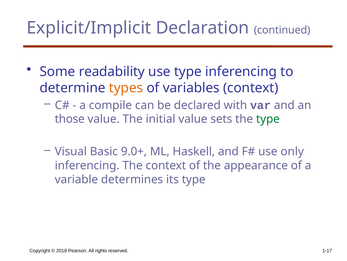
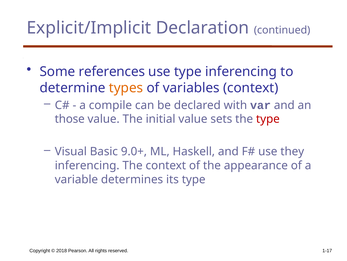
readability: readability -> references
type at (268, 119) colour: green -> red
only: only -> they
